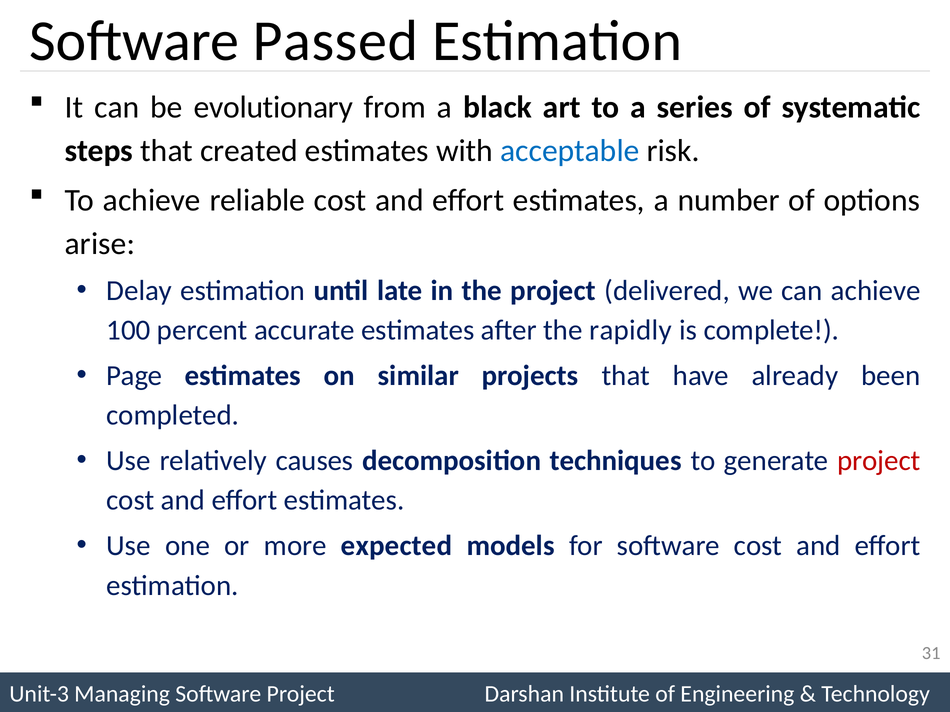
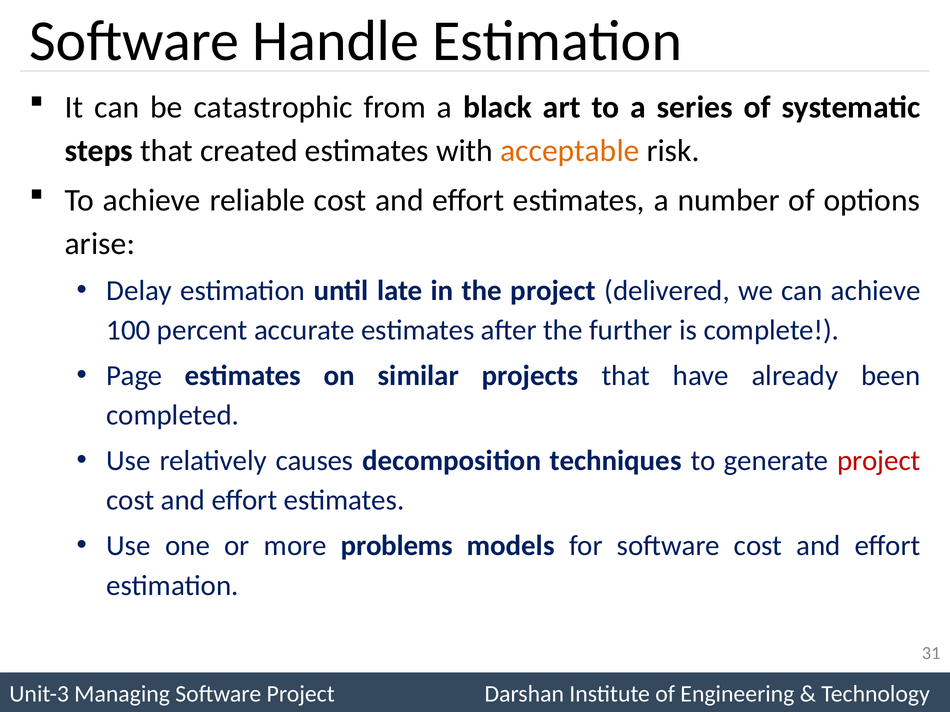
Passed: Passed -> Handle
evolutionary: evolutionary -> catastrophic
acceptable colour: blue -> orange
rapidly: rapidly -> further
expected: expected -> problems
